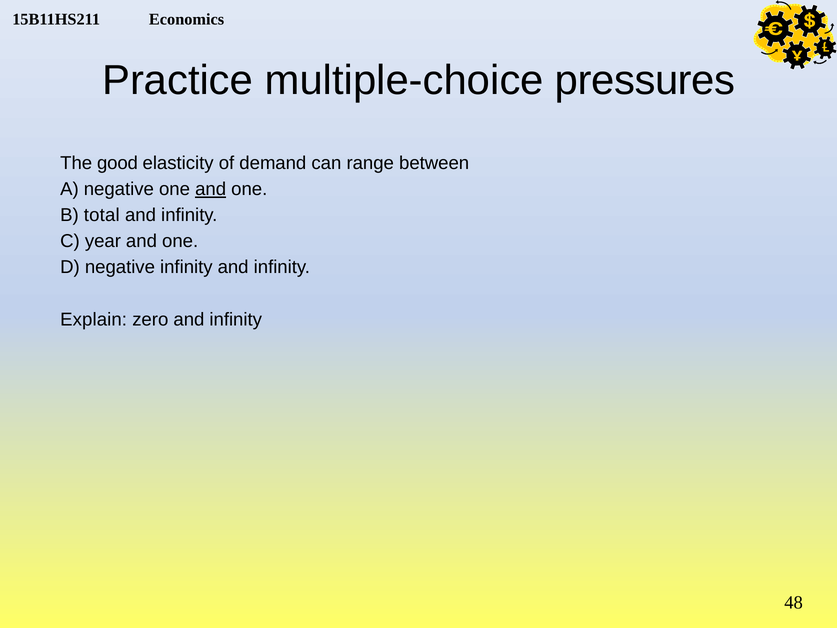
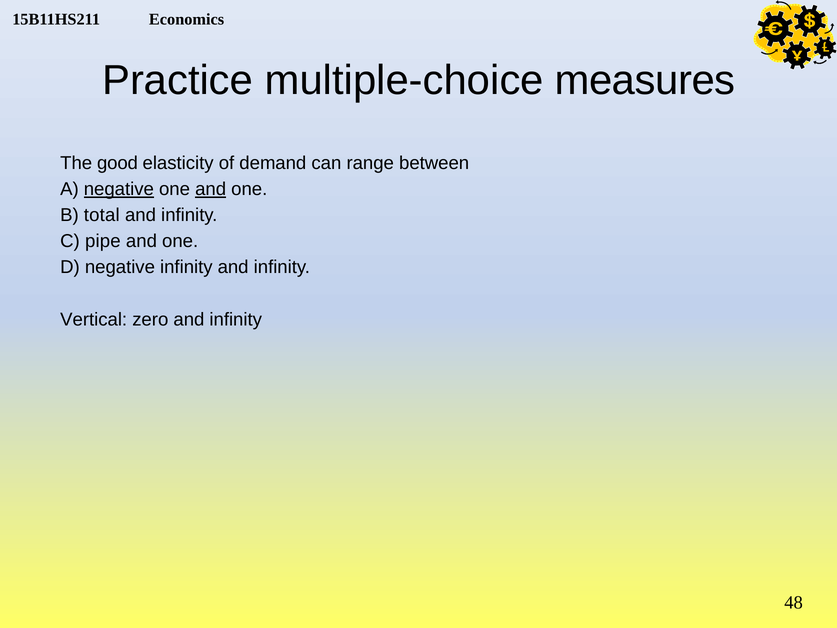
pressures: pressures -> measures
negative at (119, 189) underline: none -> present
year: year -> pipe
Explain: Explain -> Vertical
